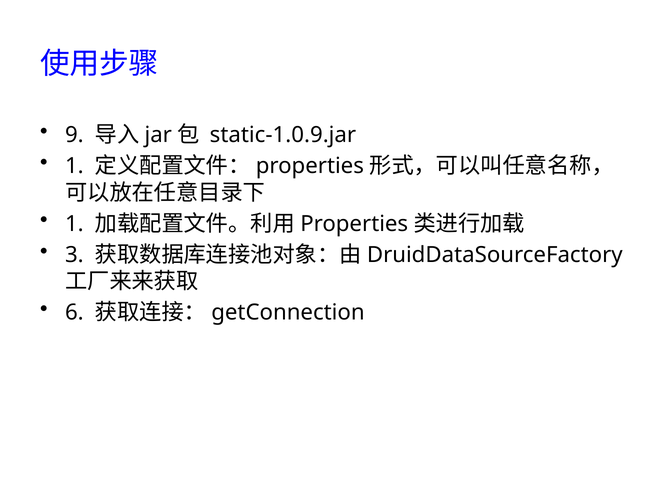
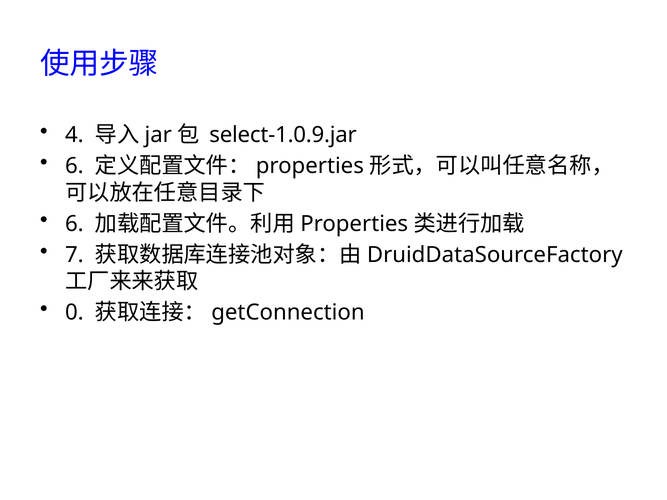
9: 9 -> 4
static-1.0.9.jar: static-1.0.9.jar -> select-1.0.9.jar
1 at (74, 166): 1 -> 6
1 at (74, 224): 1 -> 6
3: 3 -> 7
6: 6 -> 0
